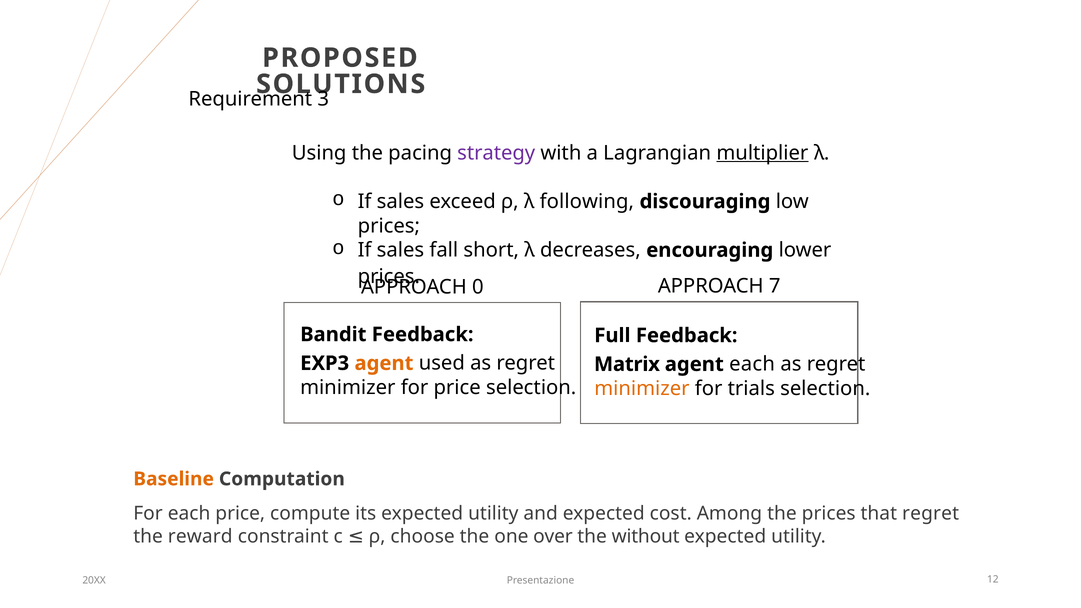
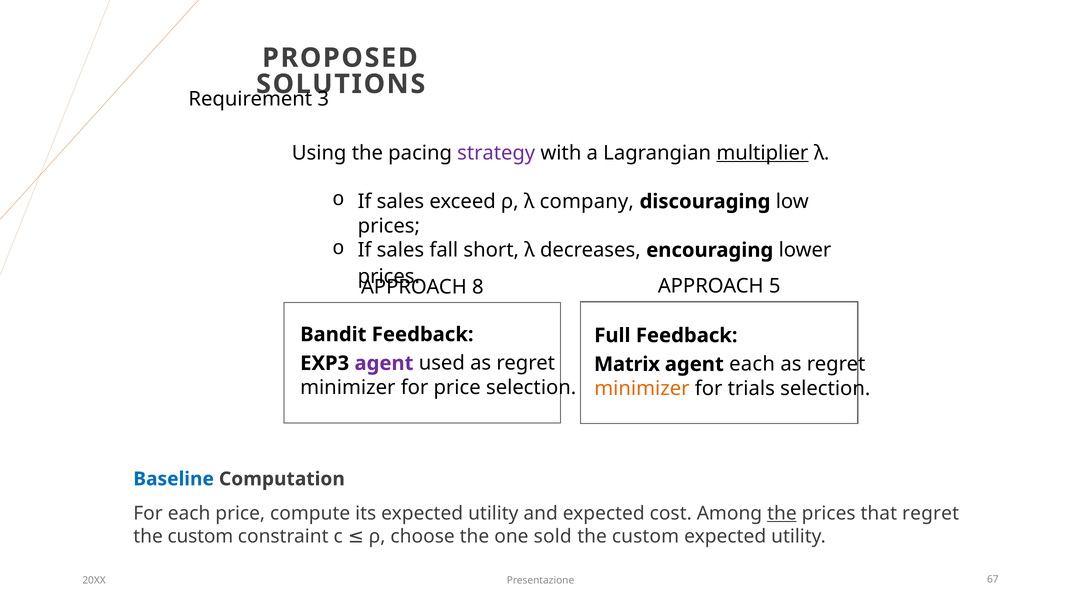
following: following -> company
7: 7 -> 5
0: 0 -> 8
agent at (384, 363) colour: orange -> purple
Baseline colour: orange -> blue
the at (782, 513) underline: none -> present
reward at (200, 536): reward -> custom
over: over -> sold
without at (646, 536): without -> custom
12: 12 -> 67
